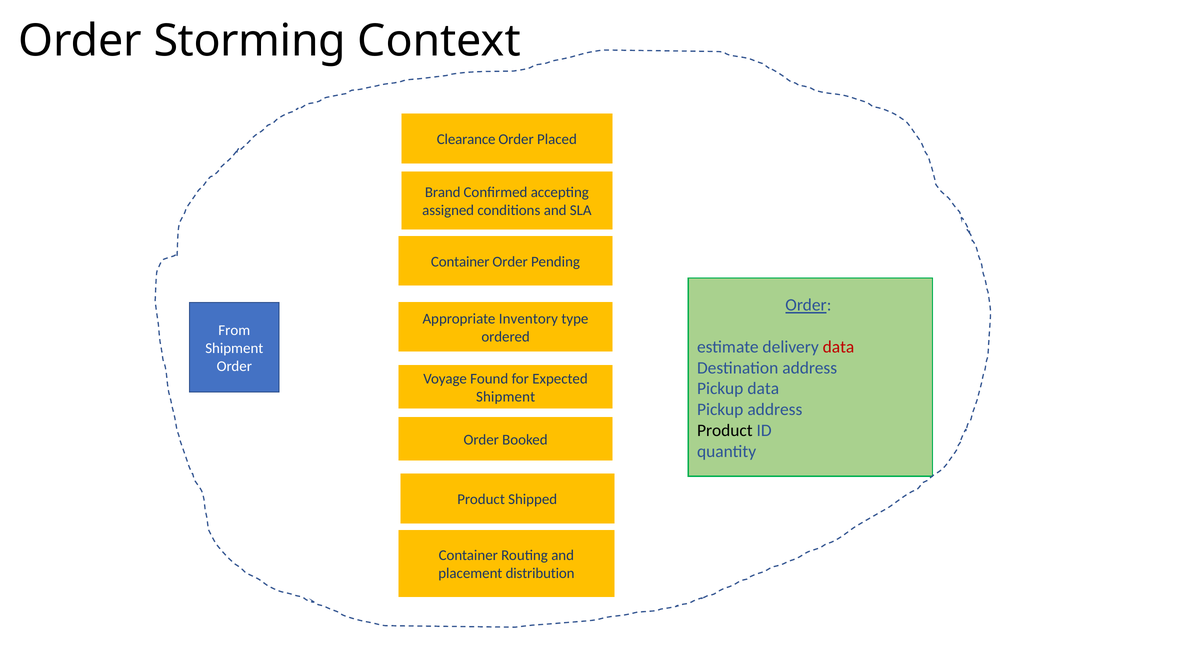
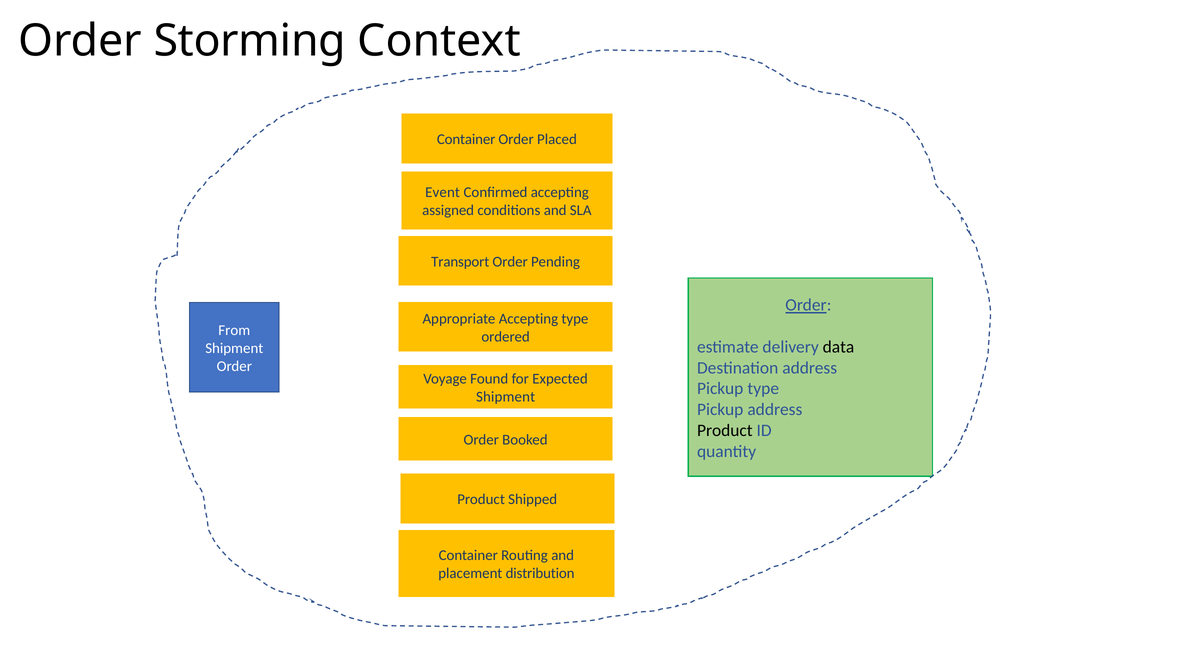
Clearance at (466, 140): Clearance -> Container
Brand: Brand -> Event
Container at (460, 262): Container -> Transport
Appropriate Inventory: Inventory -> Accepting
data at (839, 347) colour: red -> black
Pickup data: data -> type
